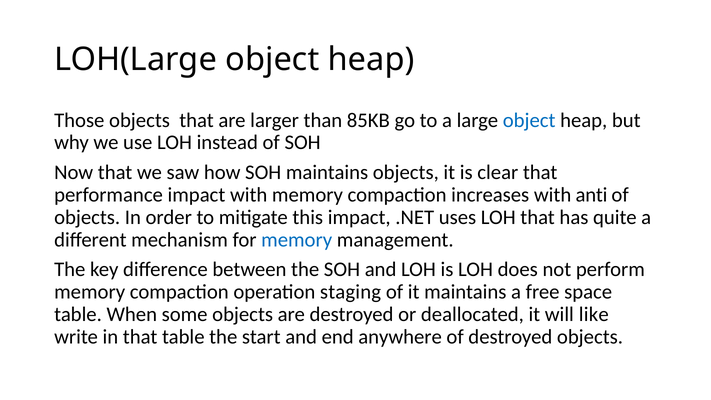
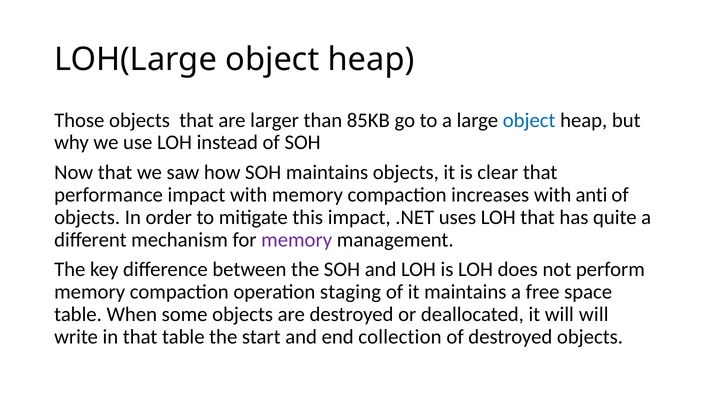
memory at (297, 240) colour: blue -> purple
will like: like -> will
anywhere: anywhere -> collection
